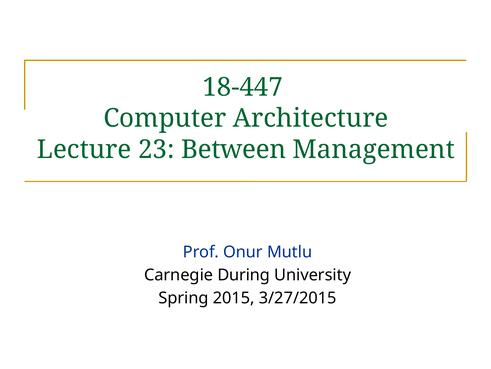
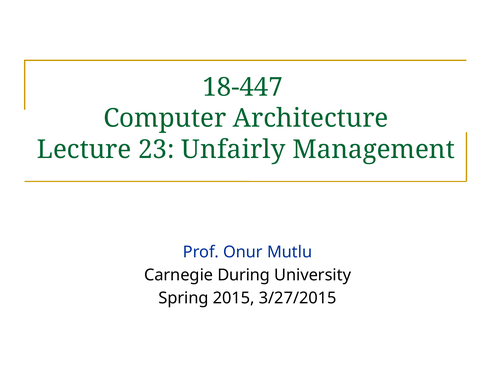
Between: Between -> Unfairly
